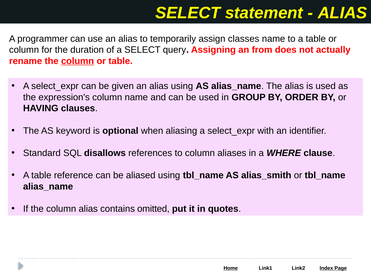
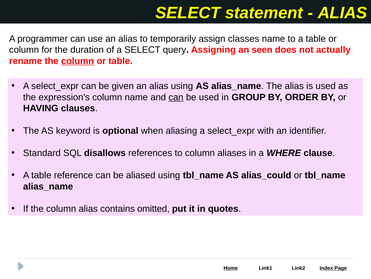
from: from -> seen
can at (176, 97) underline: none -> present
alias_smith: alias_smith -> alias_could
